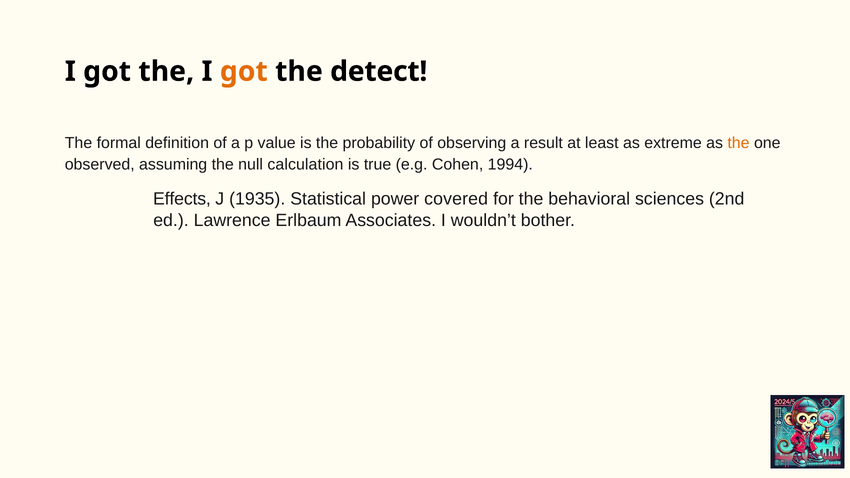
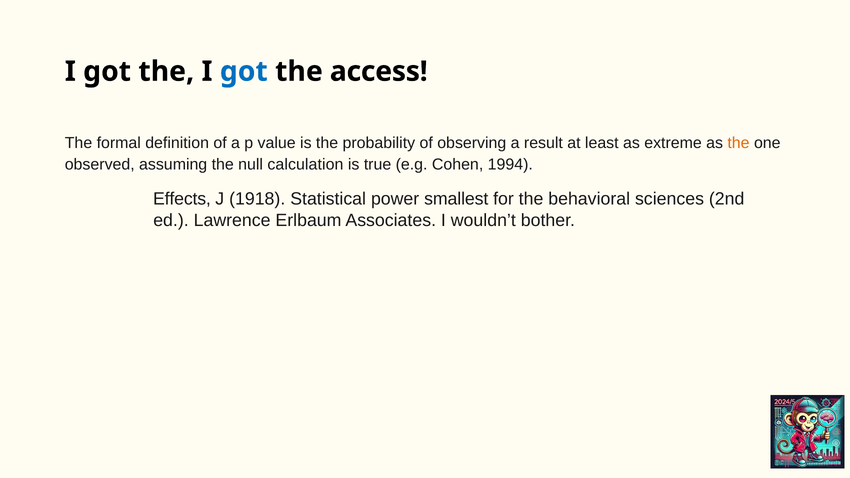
got at (244, 71) colour: orange -> blue
detect: detect -> access
1935: 1935 -> 1918
covered: covered -> smallest
